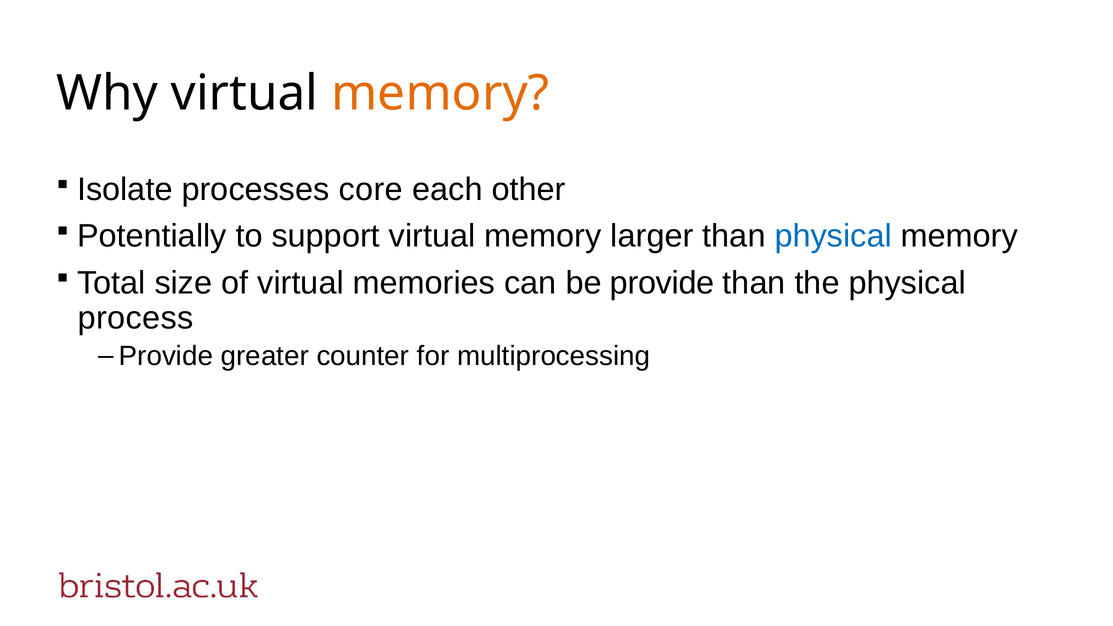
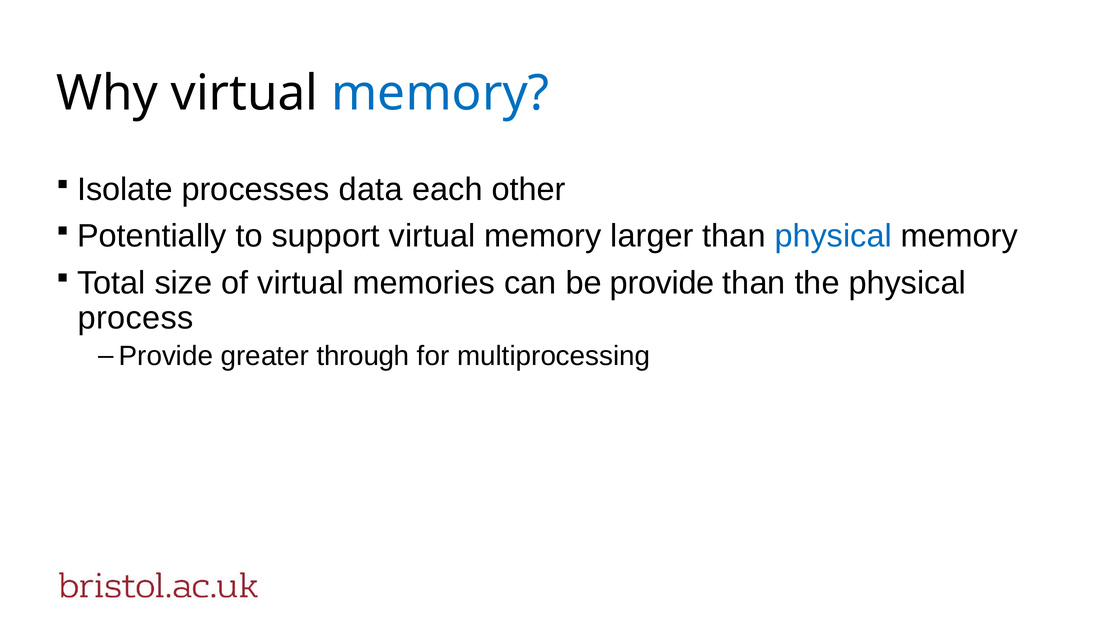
memory at (440, 94) colour: orange -> blue
core: core -> data
counter: counter -> through
